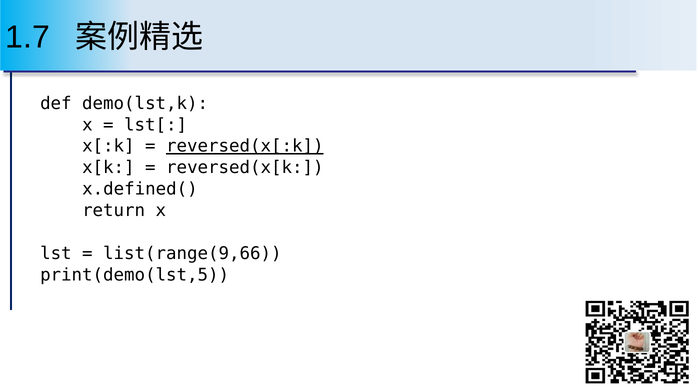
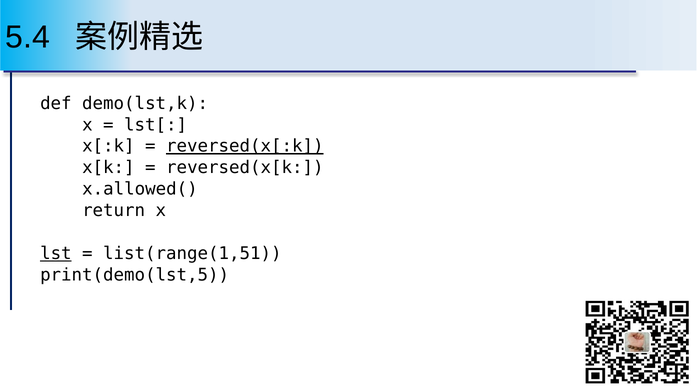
1.7: 1.7 -> 5.4
x.defined(: x.defined( -> x.allowed(
lst underline: none -> present
list(range(9,66: list(range(9,66 -> list(range(1,51
